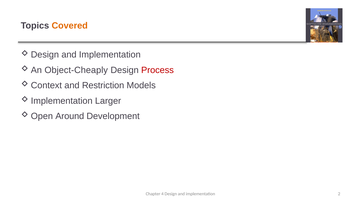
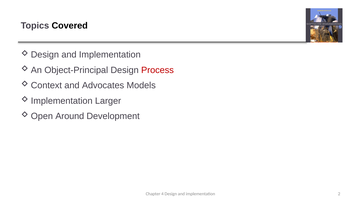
Covered colour: orange -> black
Object-Cheaply: Object-Cheaply -> Object-Principal
Restriction: Restriction -> Advocates
